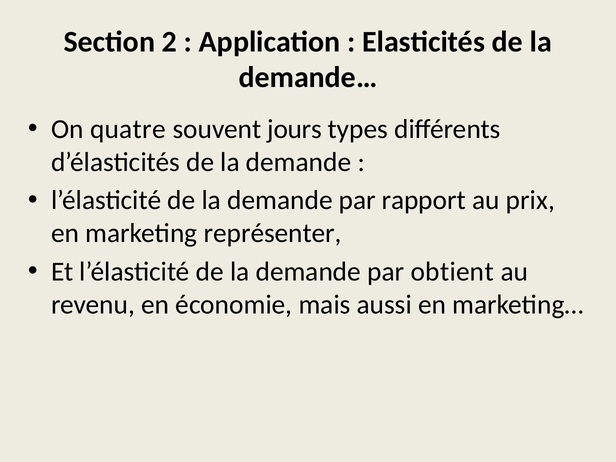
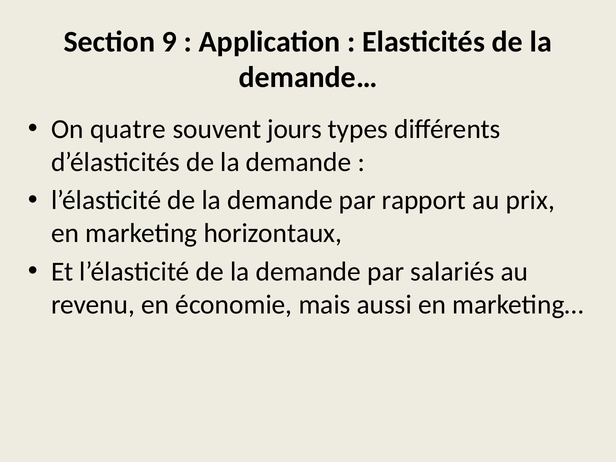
2: 2 -> 9
représenter: représenter -> horizontaux
obtient: obtient -> salariés
